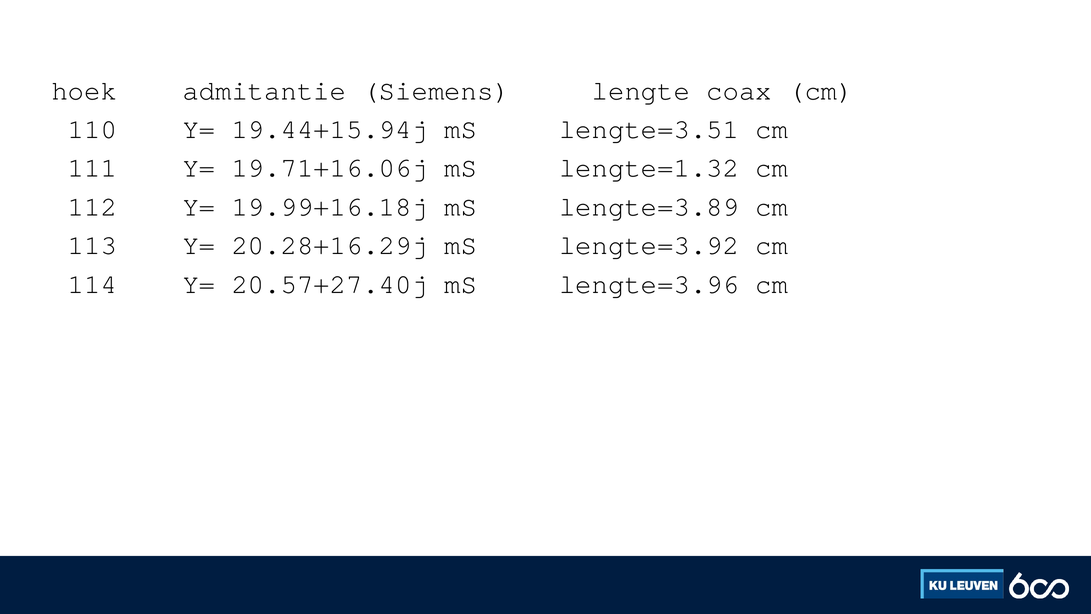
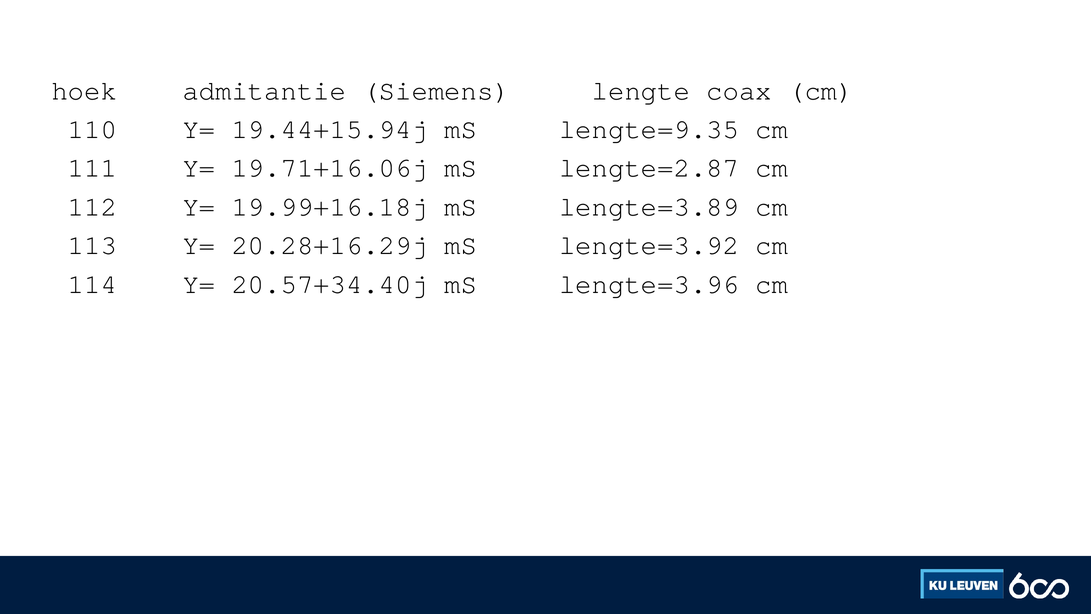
lengte=3.51: lengte=3.51 -> lengte=9.35
lengte=1.32: lengte=1.32 -> lengte=2.87
20.57+27.40j: 20.57+27.40j -> 20.57+34.40j
